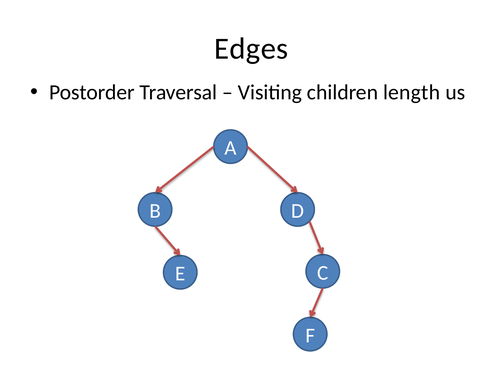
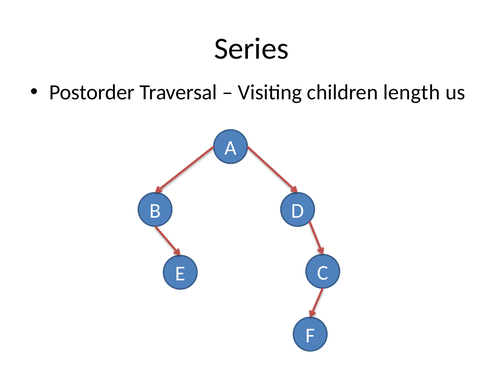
Edges: Edges -> Series
